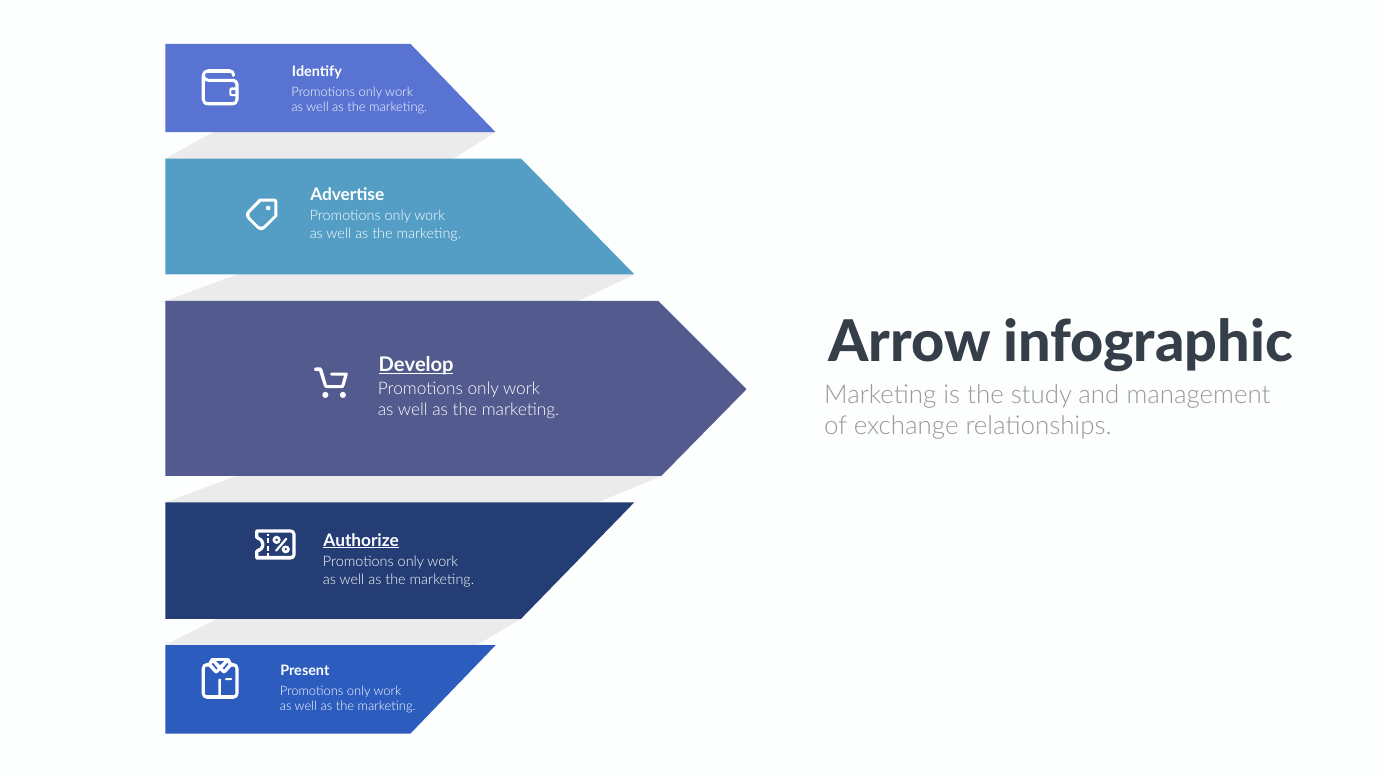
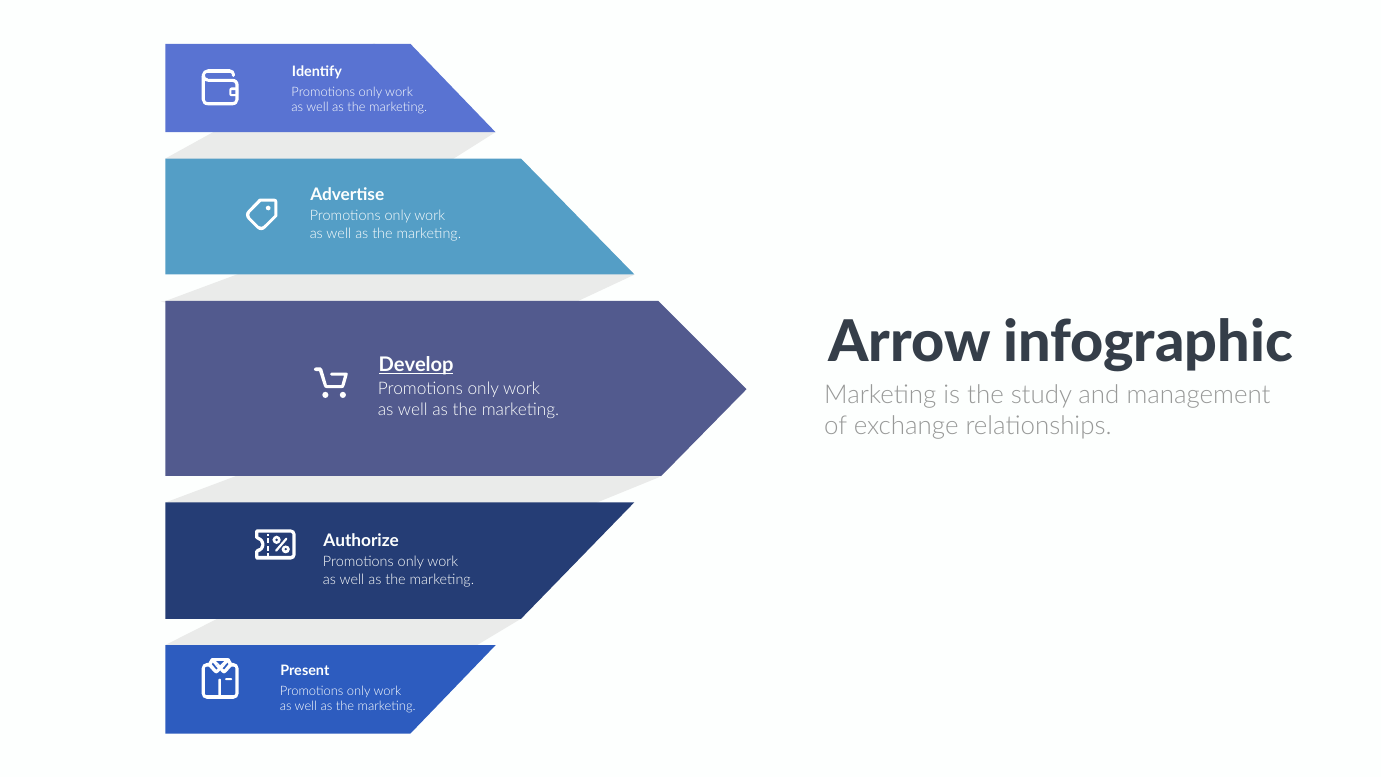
Authorize underline: present -> none
